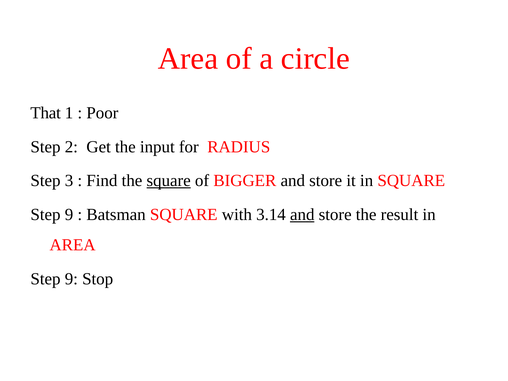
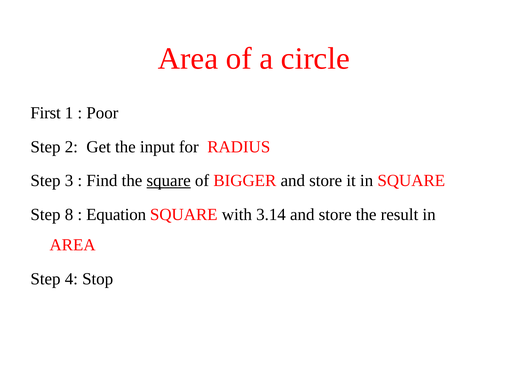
That: That -> First
9 at (69, 215): 9 -> 8
Batsman: Batsman -> Equation
and at (302, 215) underline: present -> none
9 at (71, 279): 9 -> 4
